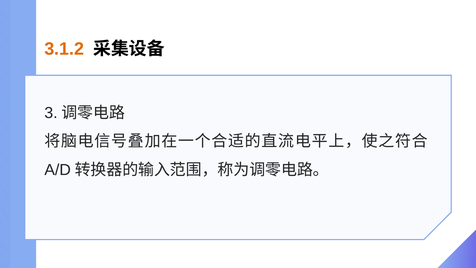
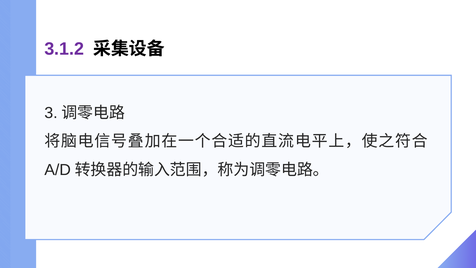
3.1.2 colour: orange -> purple
